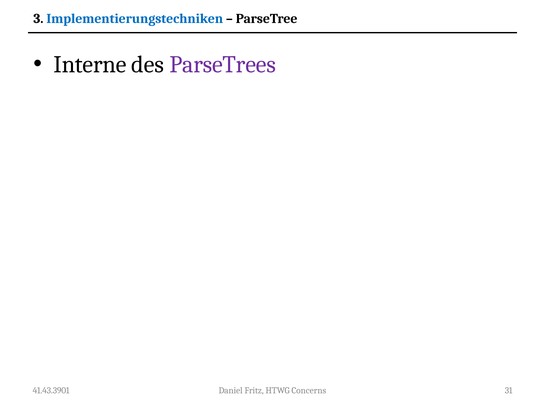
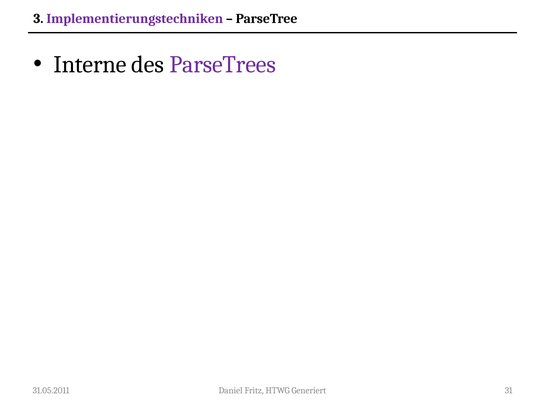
Implementierungstechniken colour: blue -> purple
41.43.3901: 41.43.3901 -> 31.05.2011
Concerns: Concerns -> Generiert
